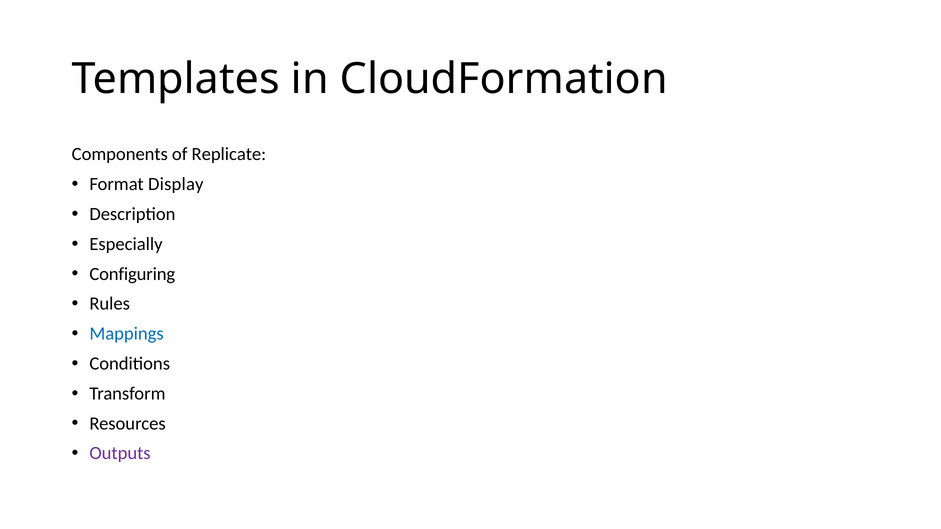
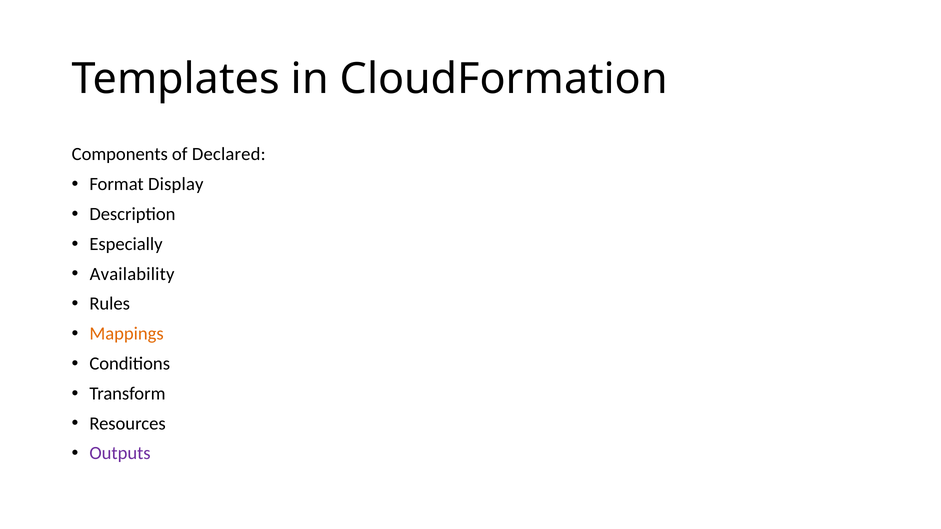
Replicate: Replicate -> Declared
Configuring: Configuring -> Availability
Mappings colour: blue -> orange
